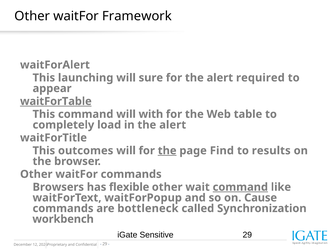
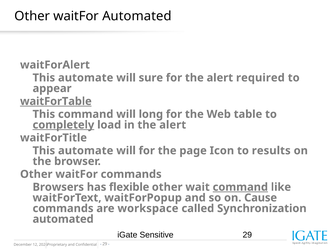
waitFor Framework: Framework -> Automated
launching at (86, 78): launching -> automate
with: with -> long
completely underline: none -> present
outcomes at (86, 151): outcomes -> automate
the at (167, 151) underline: present -> none
Find: Find -> Icon
bottleneck: bottleneck -> workspace
workbench at (63, 220): workbench -> automated
